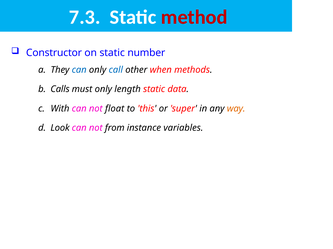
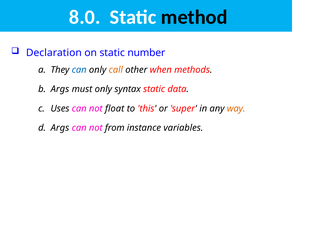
7.3: 7.3 -> 8.0
method colour: red -> black
Constructor: Constructor -> Declaration
call colour: blue -> orange
Calls at (60, 89): Calls -> Args
length: length -> syntax
With: With -> Uses
Look at (60, 128): Look -> Args
